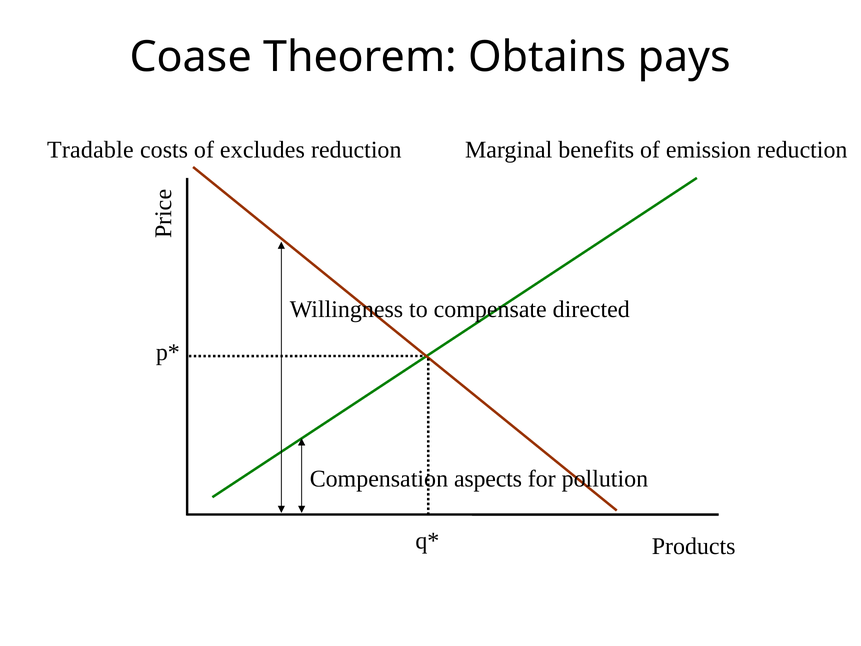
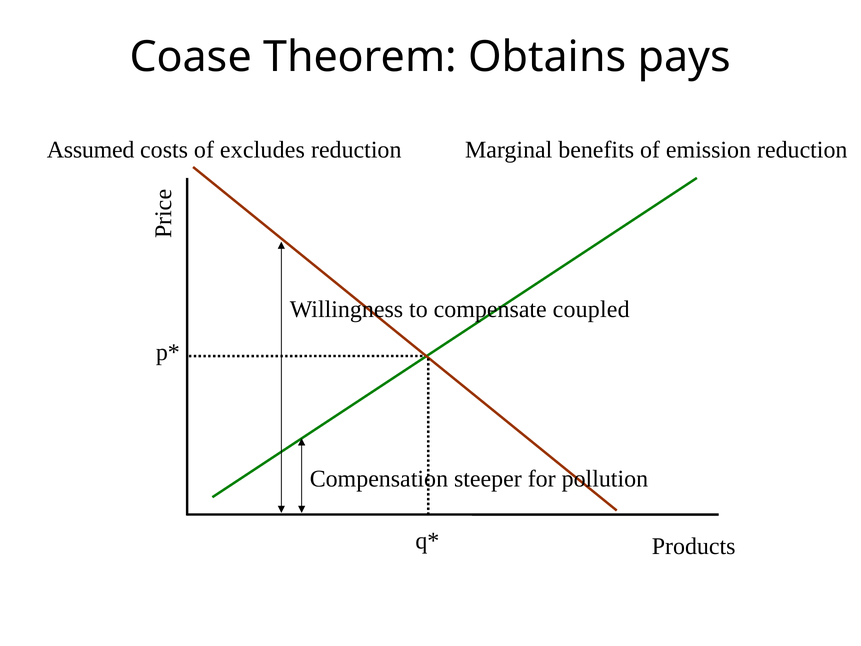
Tradable: Tradable -> Assumed
directed: directed -> coupled
aspects: aspects -> steeper
